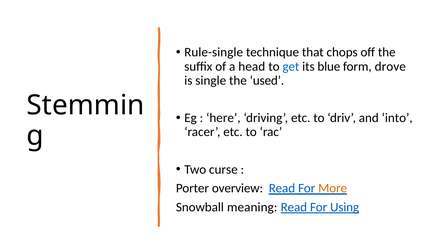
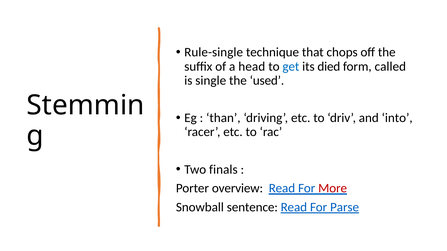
blue: blue -> died
drove: drove -> called
here: here -> than
curse: curse -> finals
More colour: orange -> red
meaning: meaning -> sentence
Using: Using -> Parse
